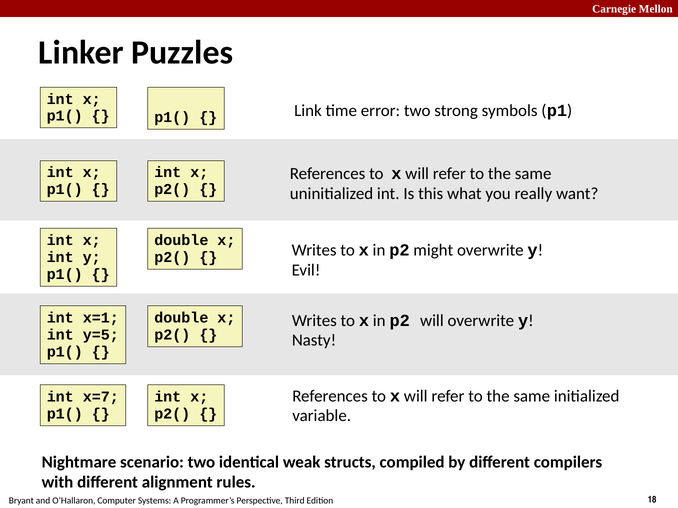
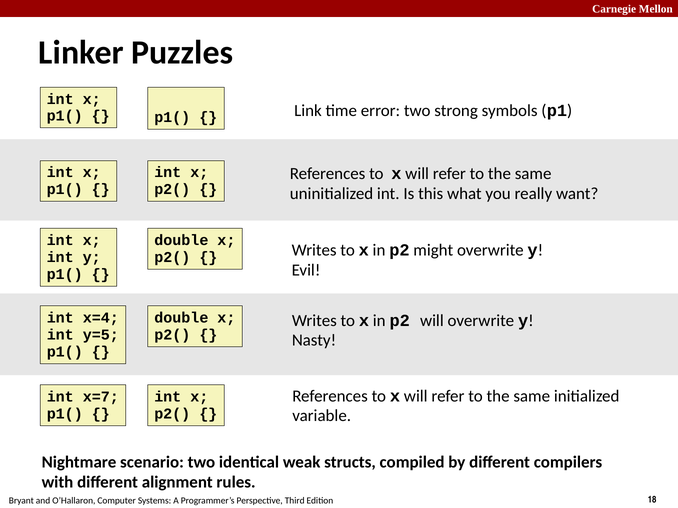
x=1: x=1 -> x=4
